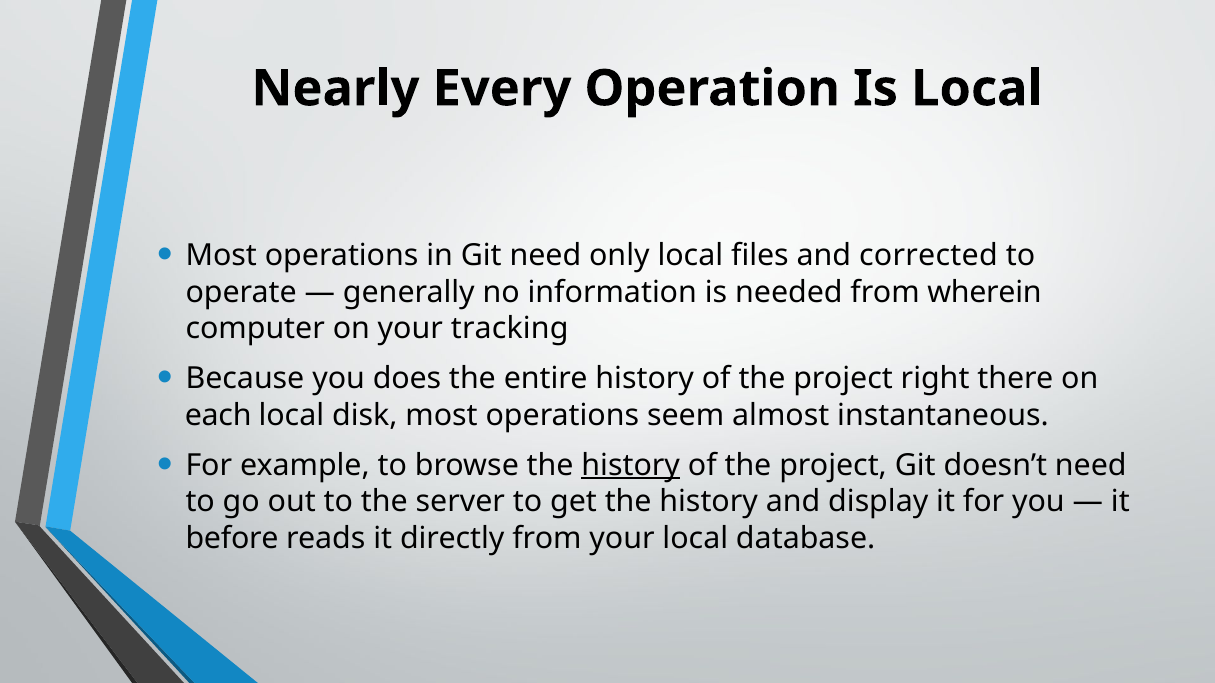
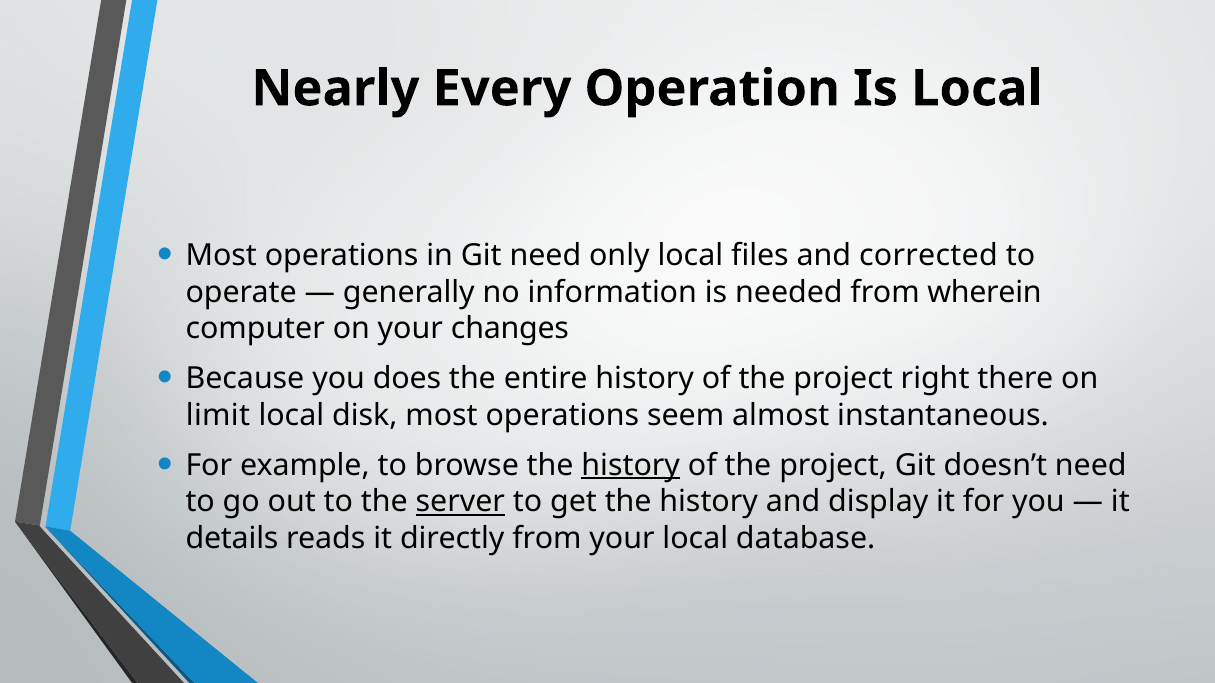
tracking: tracking -> changes
each: each -> limit
server underline: none -> present
before: before -> details
